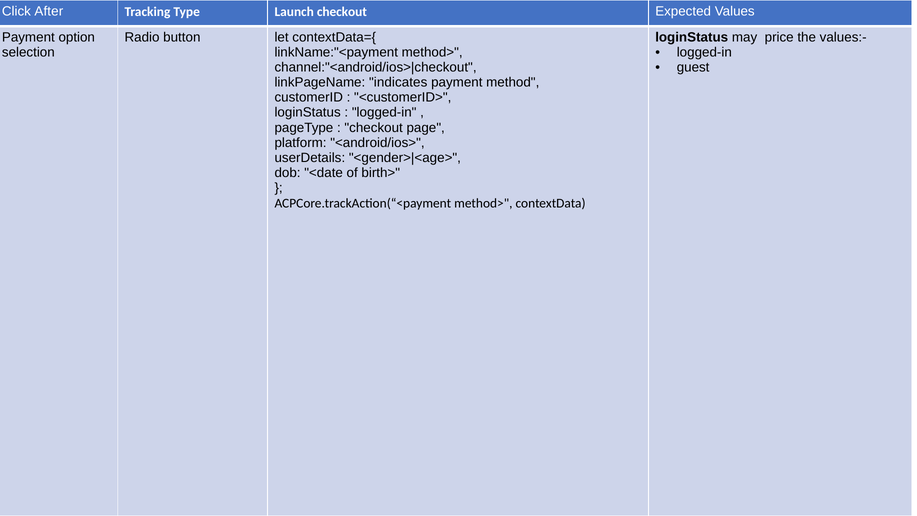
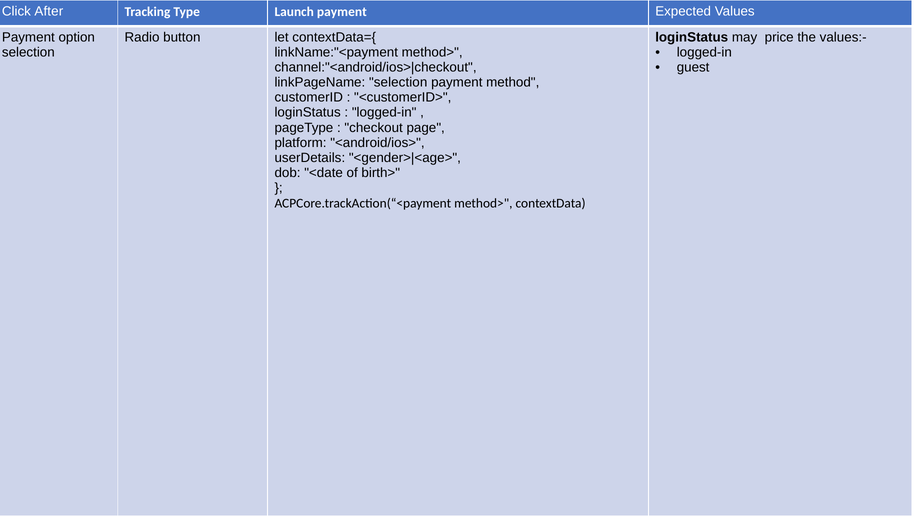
Launch checkout: checkout -> payment
linkPageName indicates: indicates -> selection
